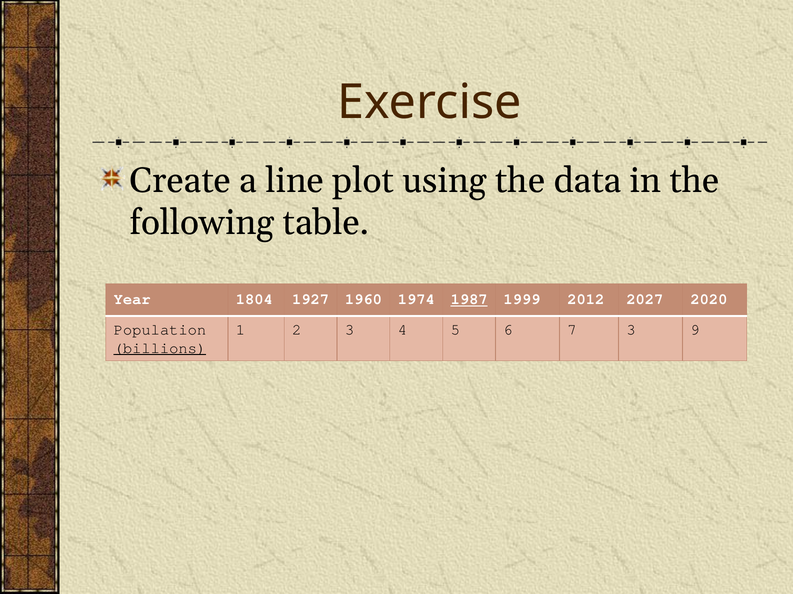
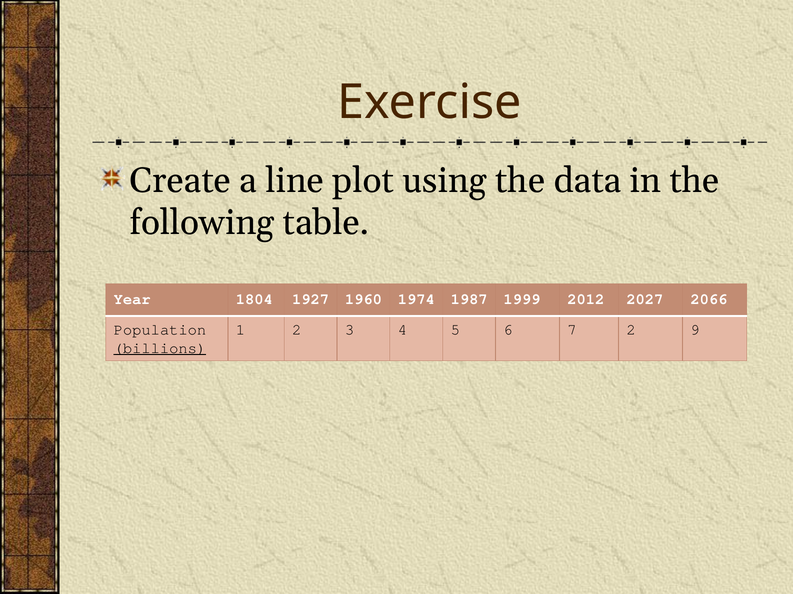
1987 underline: present -> none
2020: 2020 -> 2066
7 3: 3 -> 2
